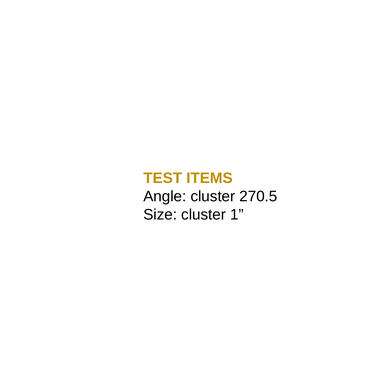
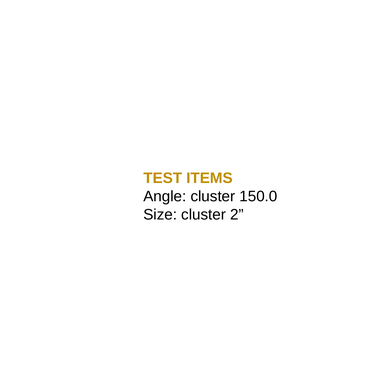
270.5: 270.5 -> 150.0
1: 1 -> 2
